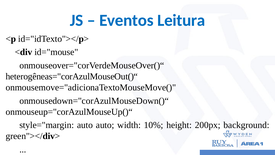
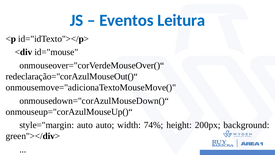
heterogêneas="corAzulMouseOut()“: heterogêneas="corAzulMouseOut()“ -> redeclaração="corAzulMouseOut()“
10%: 10% -> 74%
